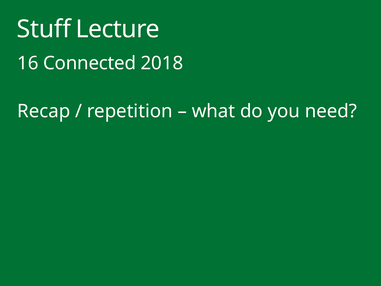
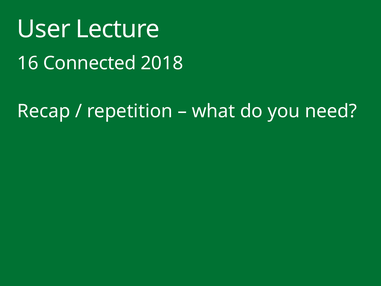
Stuff: Stuff -> User
